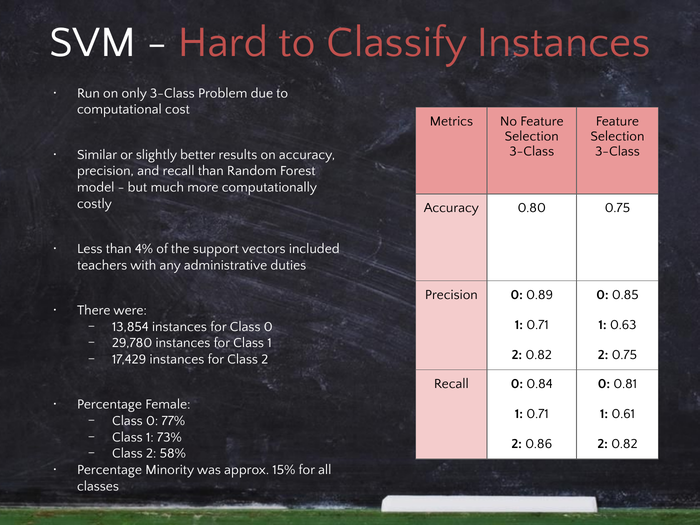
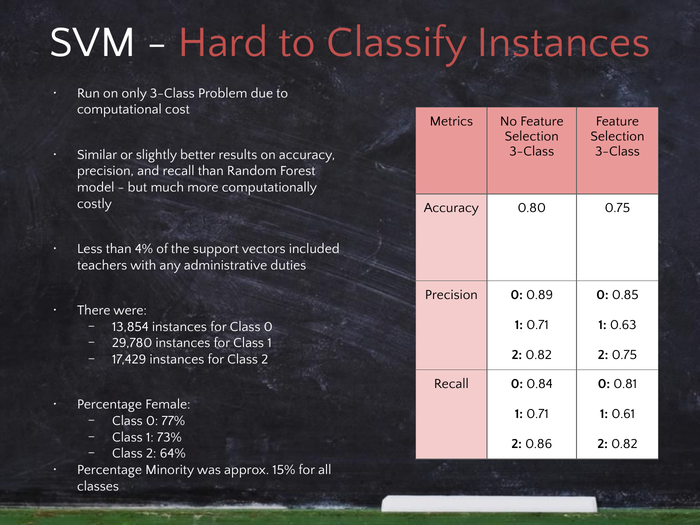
58%: 58% -> 64%
